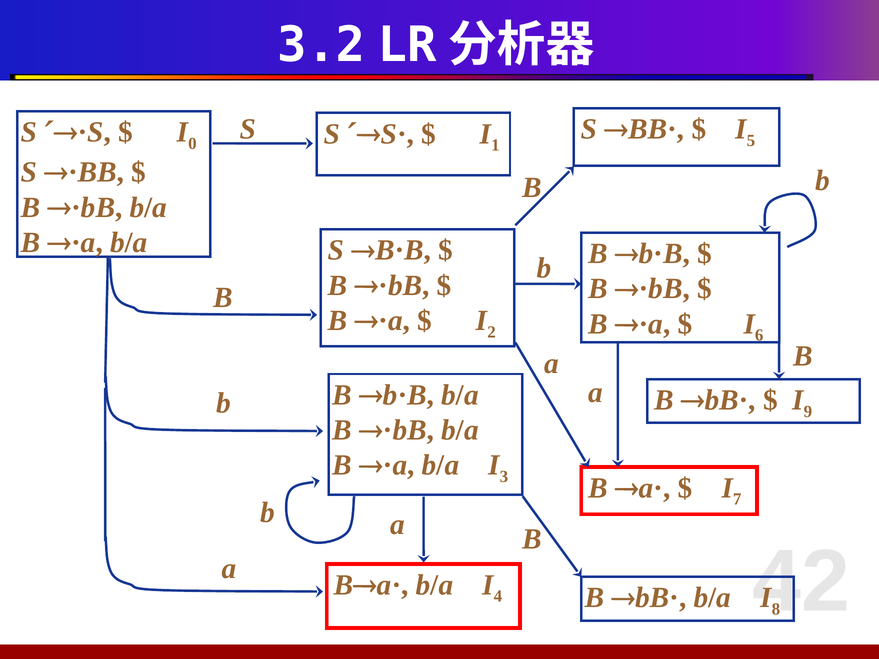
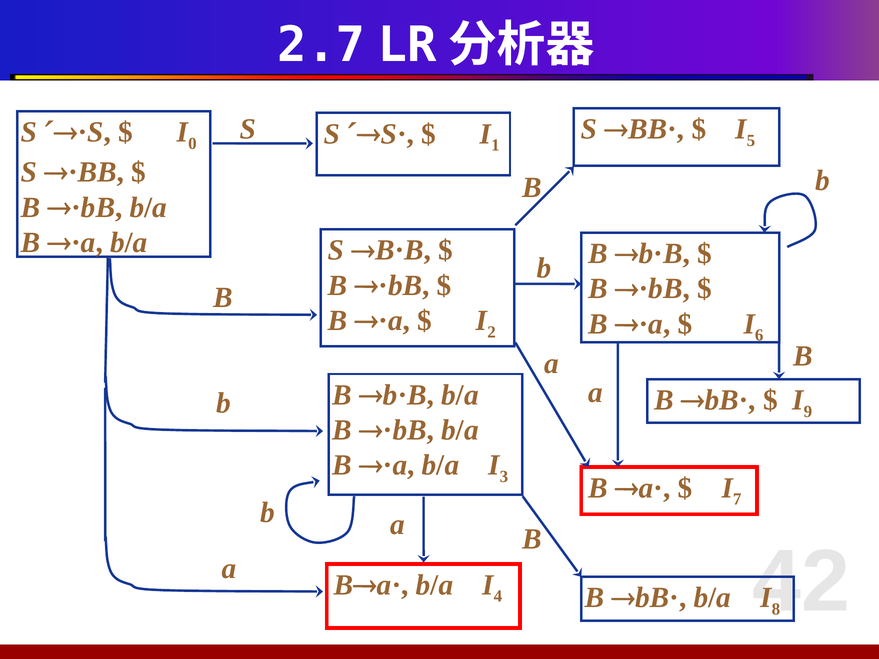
3.2: 3.2 -> 2.7
